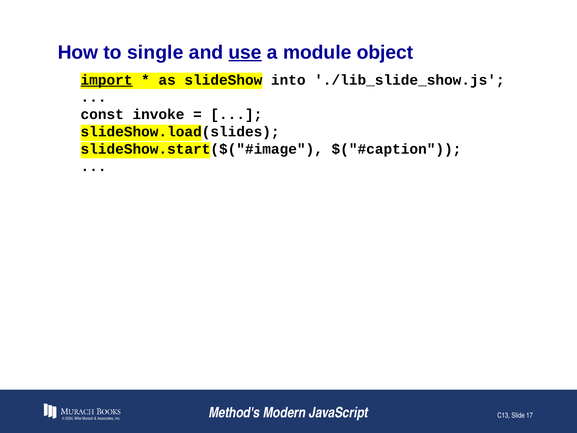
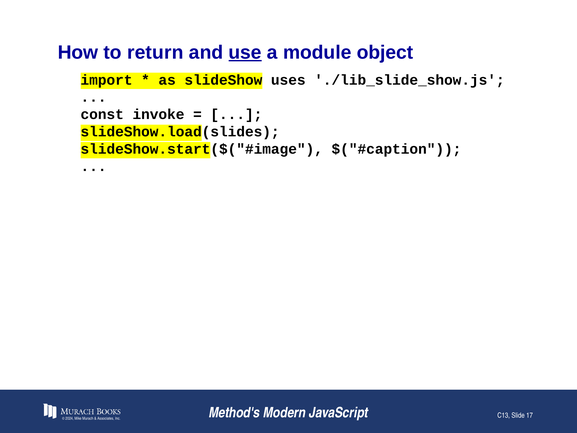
single: single -> return
import underline: present -> none
into: into -> uses
